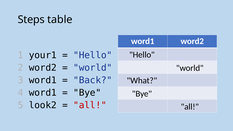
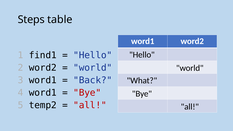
your1: your1 -> find1
Bye at (87, 93) colour: black -> red
look2: look2 -> temp2
